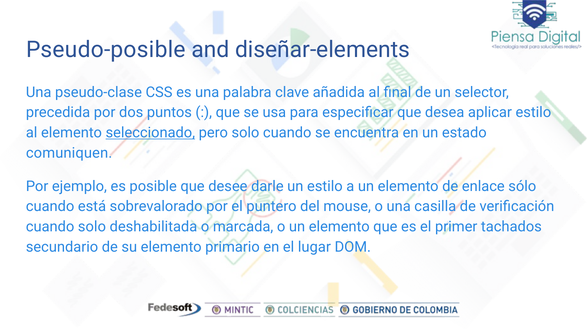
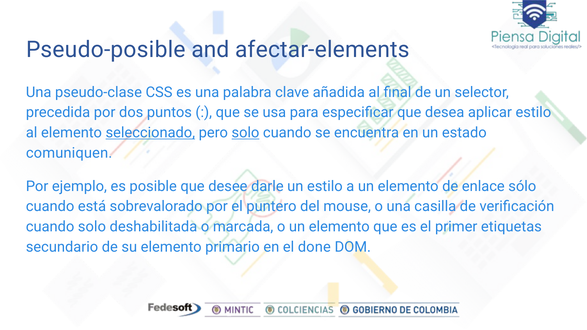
diseñar-elements: diseñar-elements -> afectar-elements
solo at (245, 133) underline: none -> present
tachados: tachados -> etiquetas
lugar: lugar -> done
